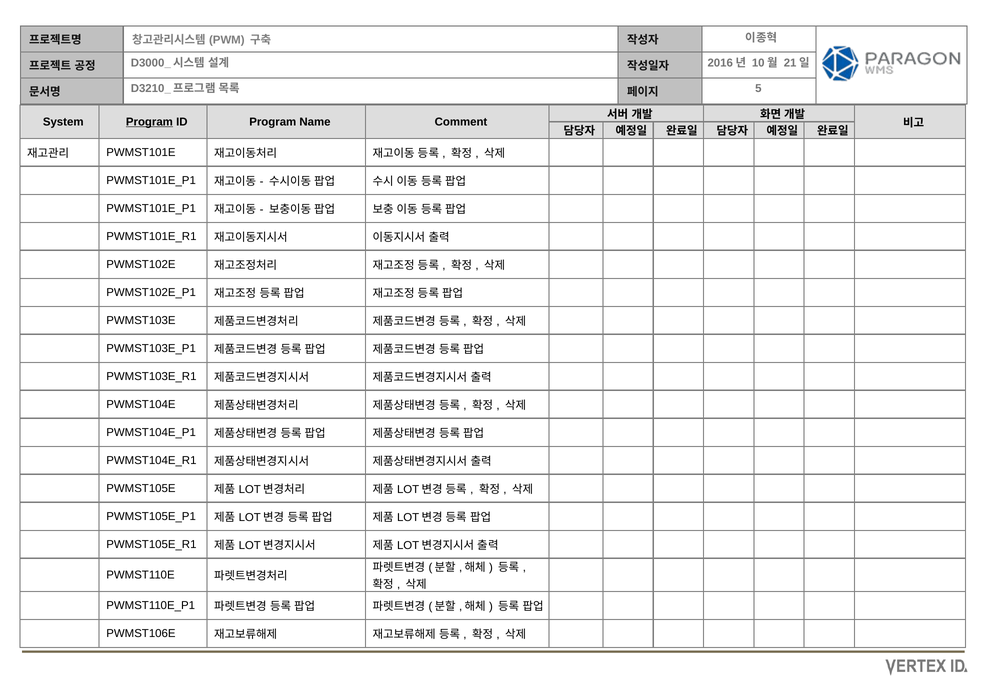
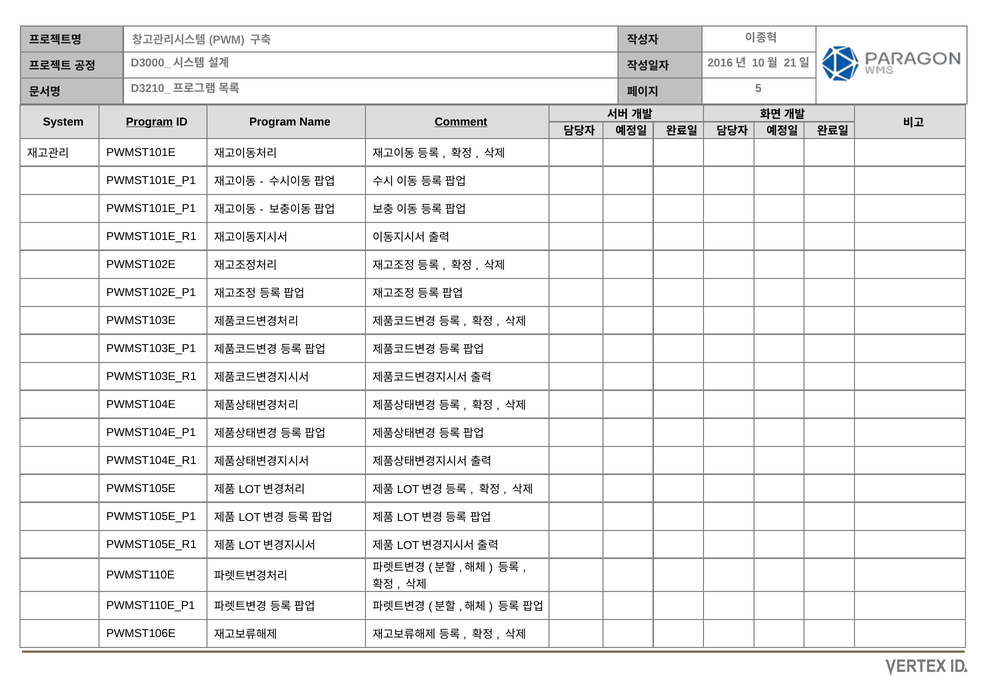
Comment underline: none -> present
